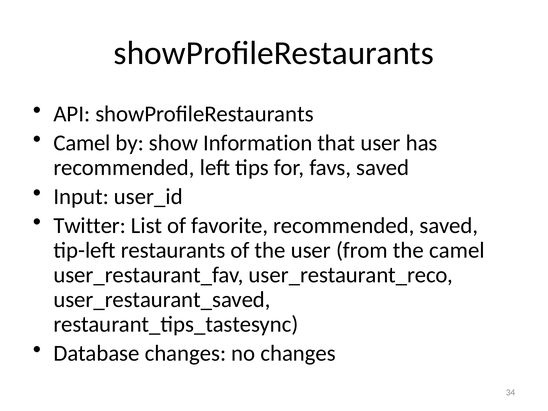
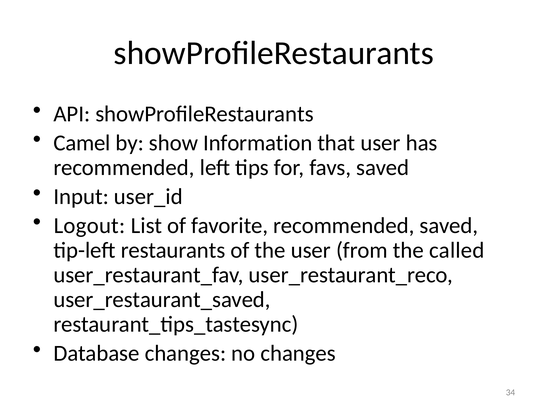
Twitter: Twitter -> Logout
the camel: camel -> called
